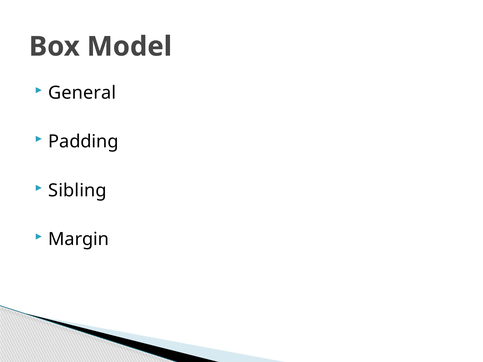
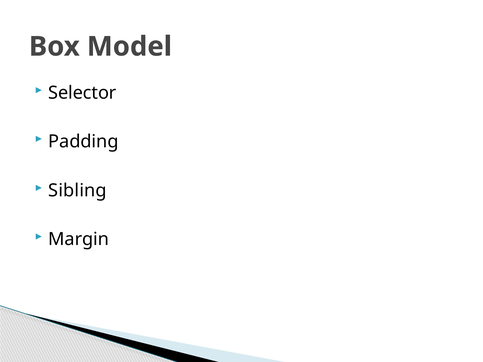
General: General -> Selector
